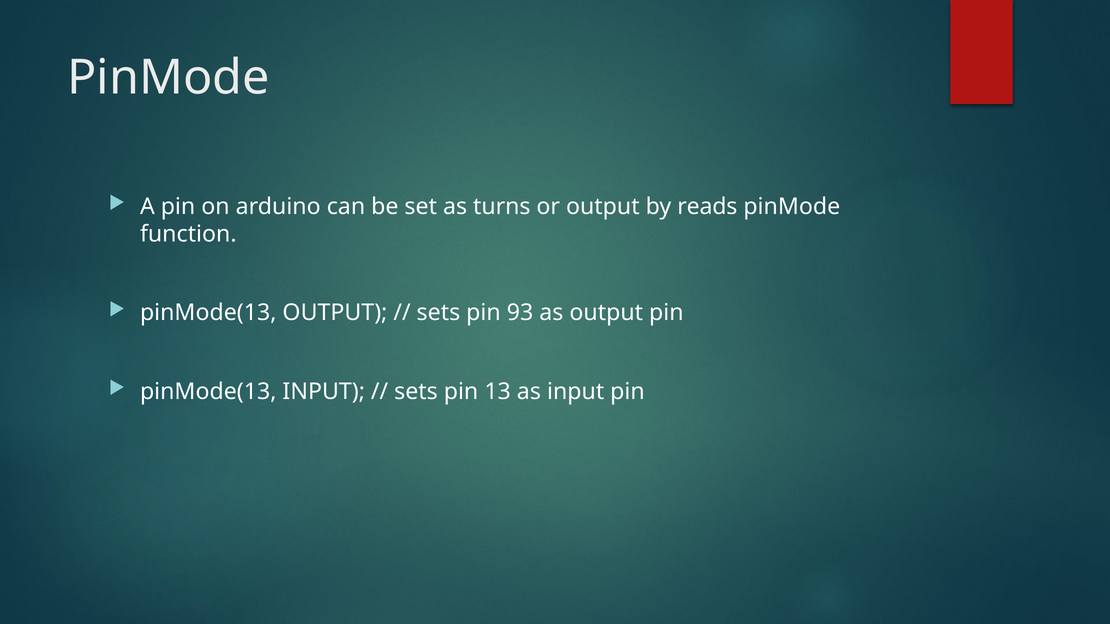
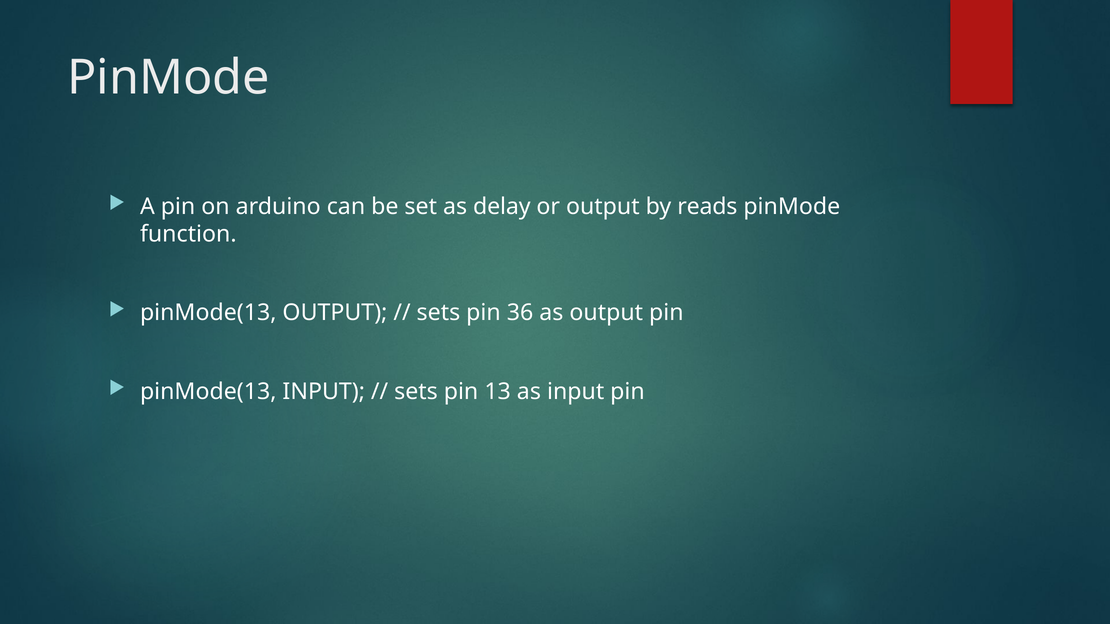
turns: turns -> delay
93: 93 -> 36
